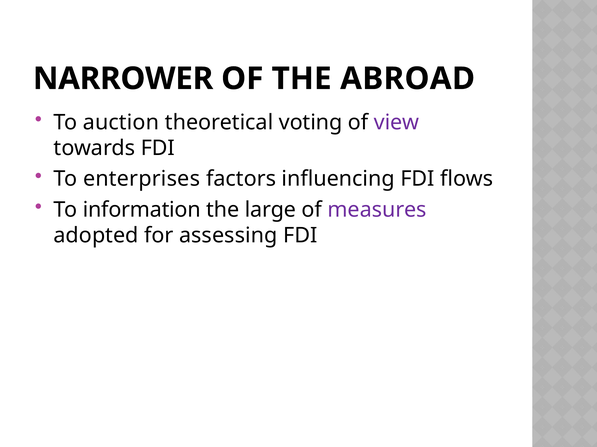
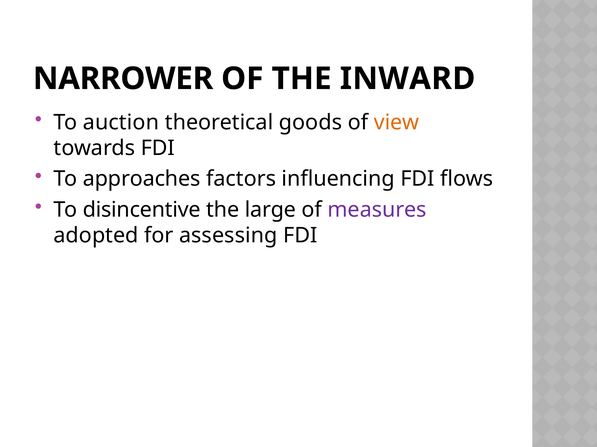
ABROAD: ABROAD -> INWARD
voting: voting -> goods
view colour: purple -> orange
enterprises: enterprises -> approaches
information: information -> disincentive
